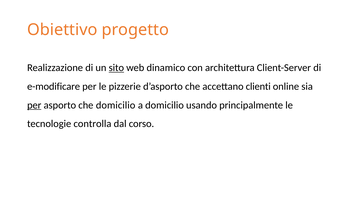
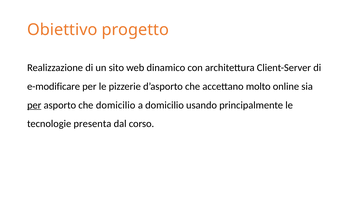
sito underline: present -> none
clienti: clienti -> molto
controlla: controlla -> presenta
